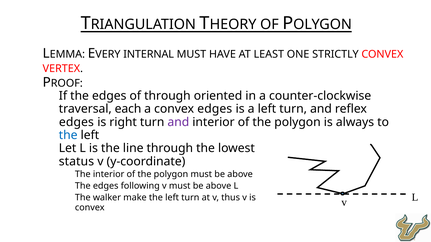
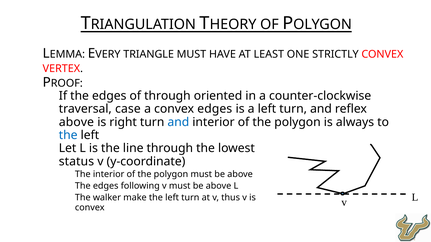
INTERNAL: INTERNAL -> TRIANGLE
each: each -> case
edges at (76, 122): edges -> above
and at (178, 122) colour: purple -> blue
